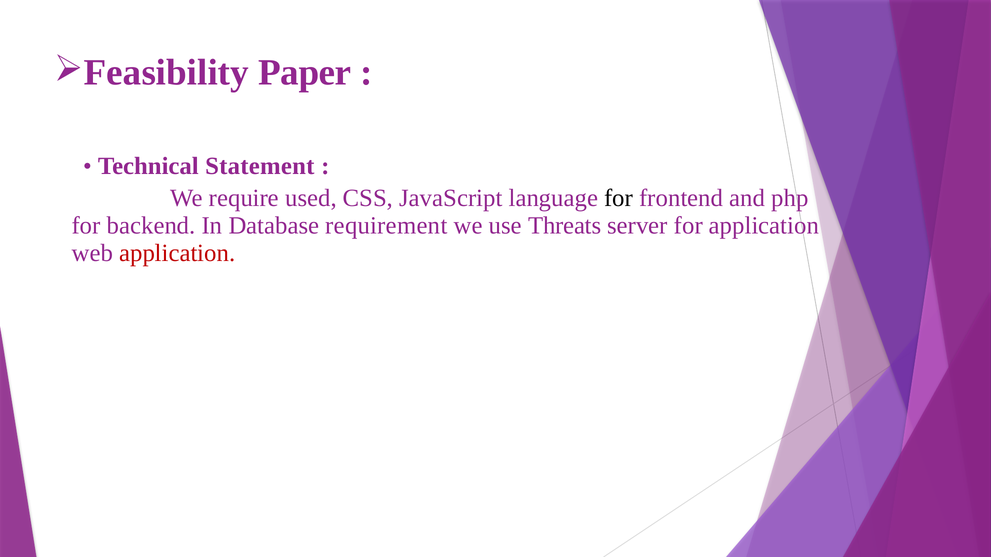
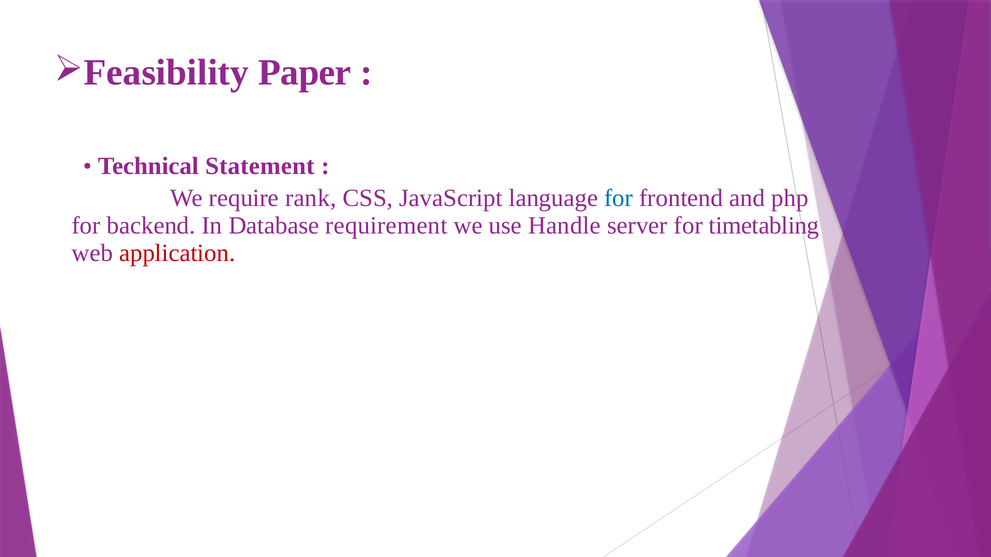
used: used -> rank
for at (619, 198) colour: black -> blue
Threats: Threats -> Handle
for application: application -> timetabling
